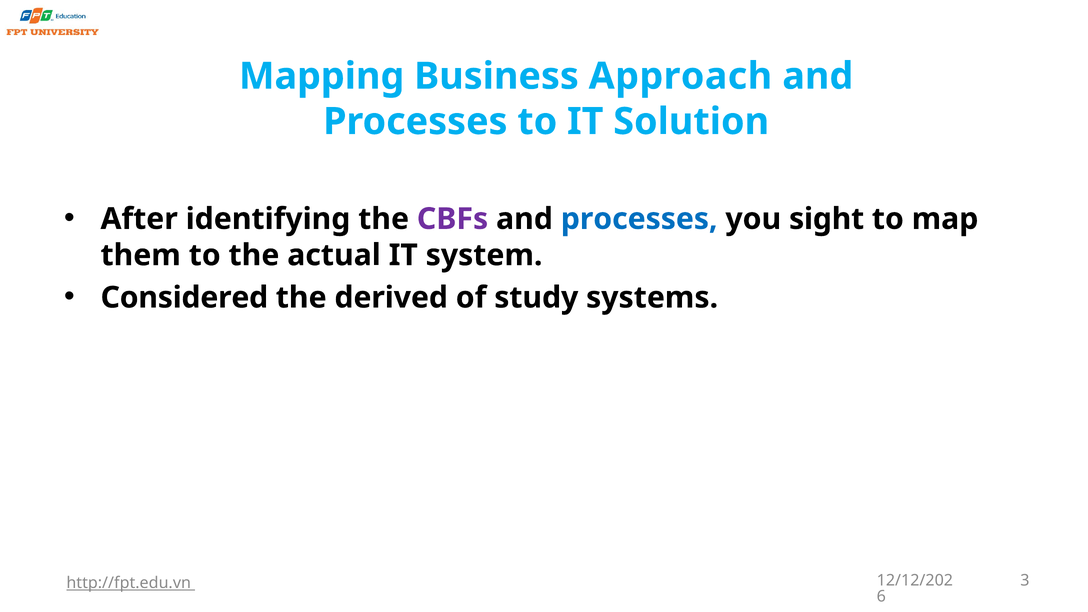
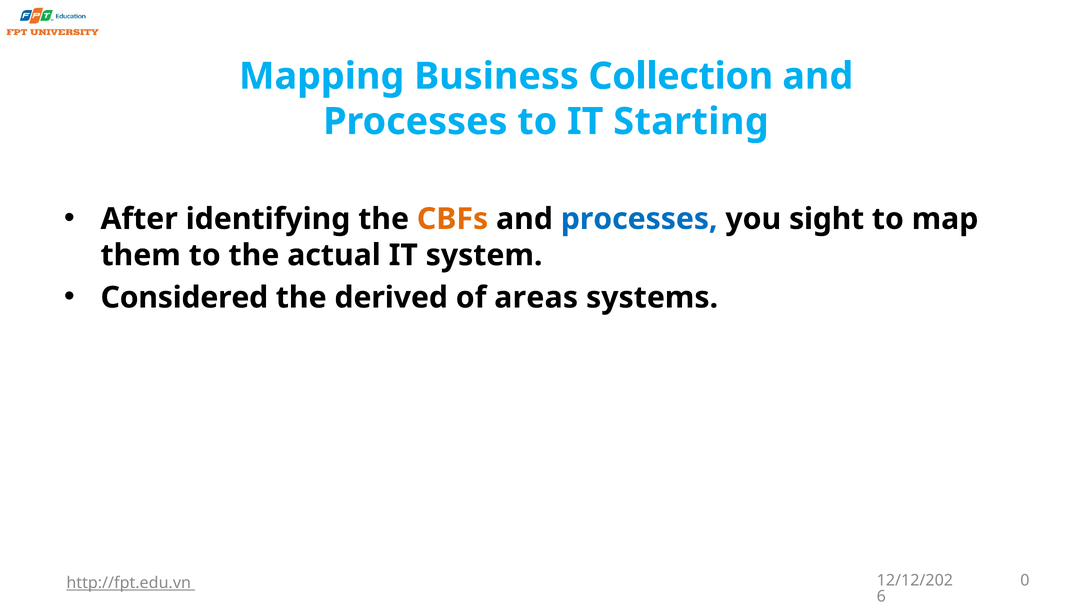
Approach: Approach -> Collection
Solution: Solution -> Starting
CBFs colour: purple -> orange
study: study -> areas
3: 3 -> 0
